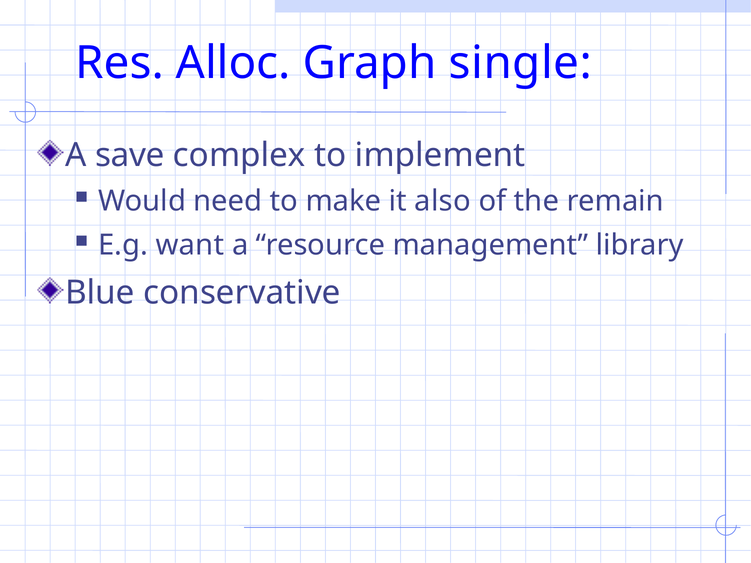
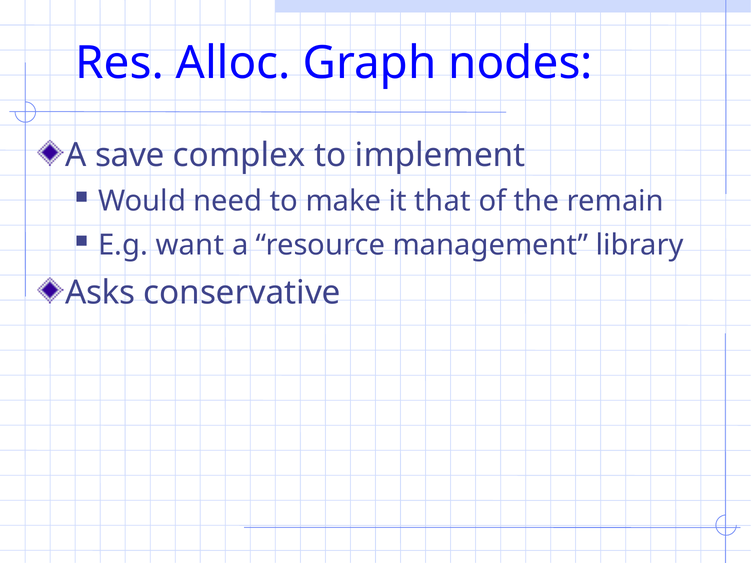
single: single -> nodes
also: also -> that
Blue: Blue -> Asks
